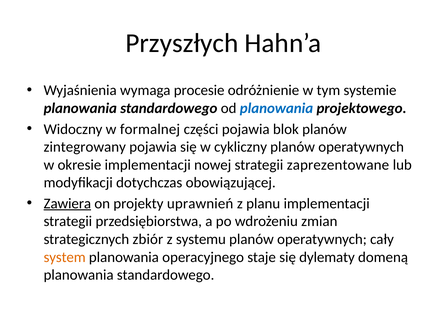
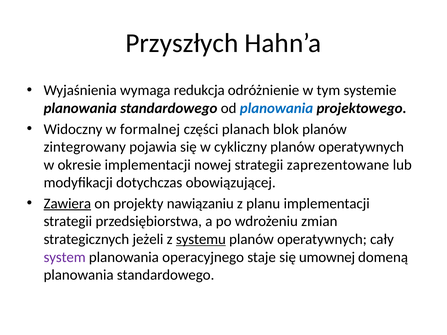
procesie: procesie -> redukcja
części pojawia: pojawia -> planach
uprawnień: uprawnień -> nawiązaniu
zbiór: zbiór -> jeżeli
systemu underline: none -> present
system colour: orange -> purple
dylematy: dylematy -> umownej
